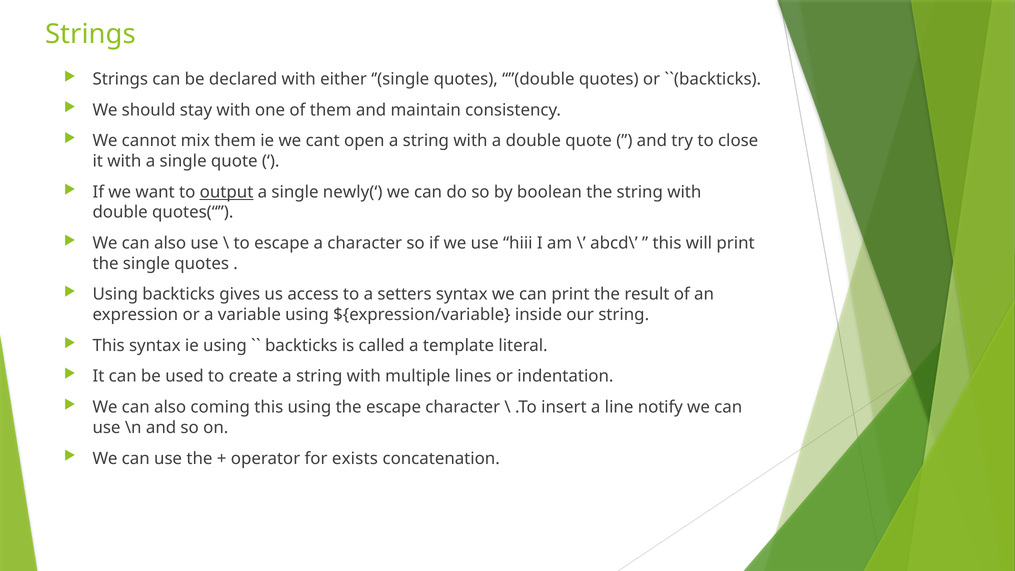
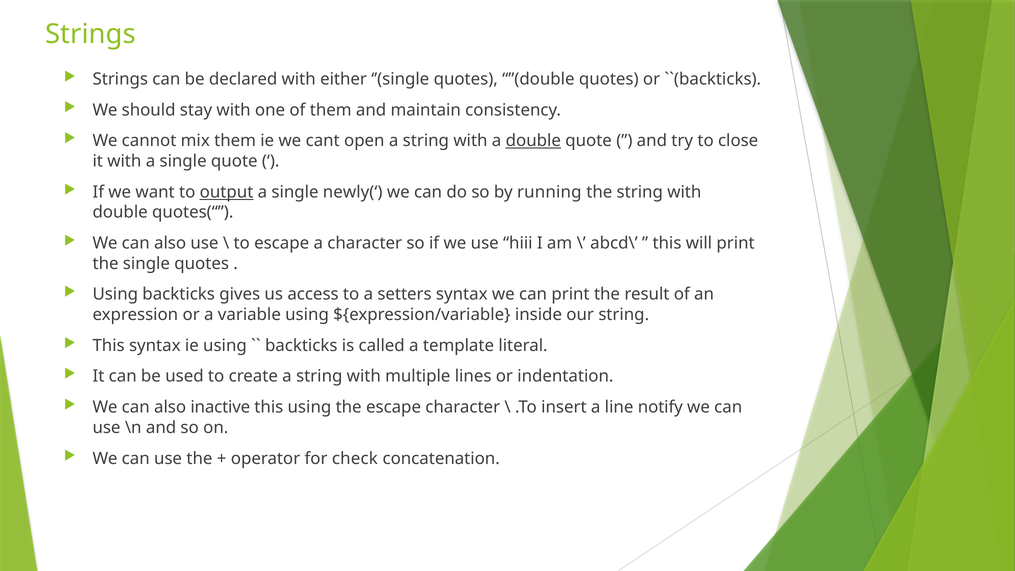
double at (533, 141) underline: none -> present
boolean: boolean -> running
coming: coming -> inactive
exists: exists -> check
